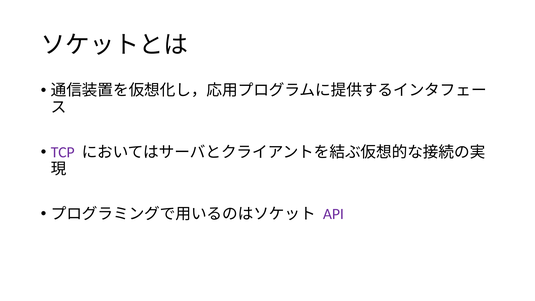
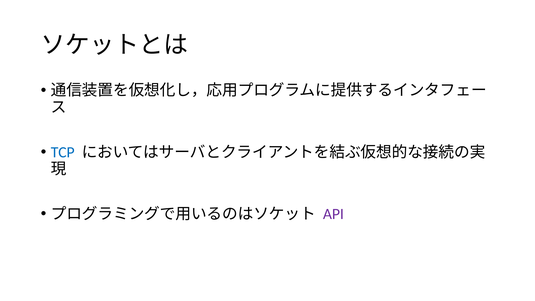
TCP colour: purple -> blue
